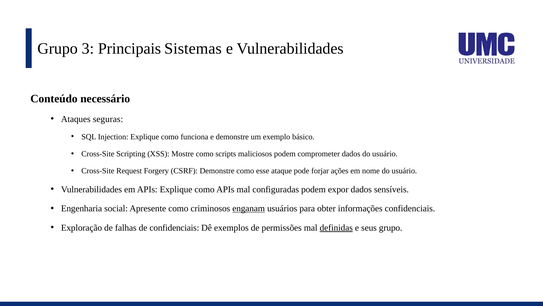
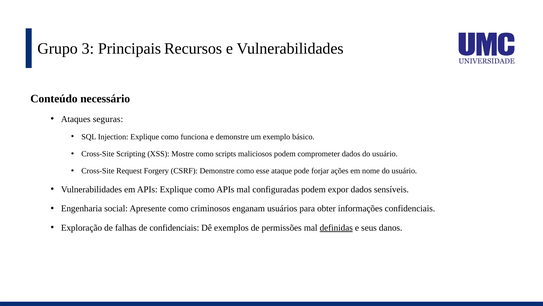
Sistemas: Sistemas -> Recursos
enganam underline: present -> none
seus grupo: grupo -> danos
